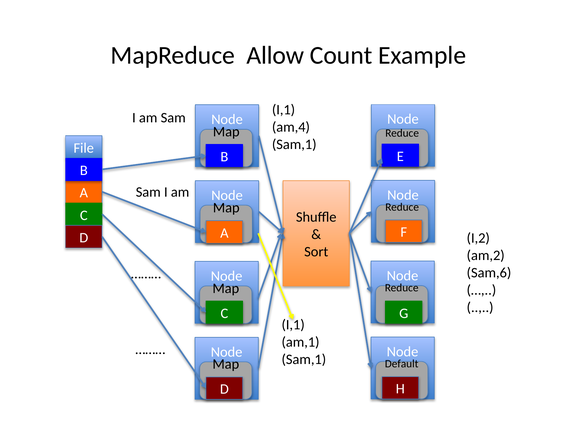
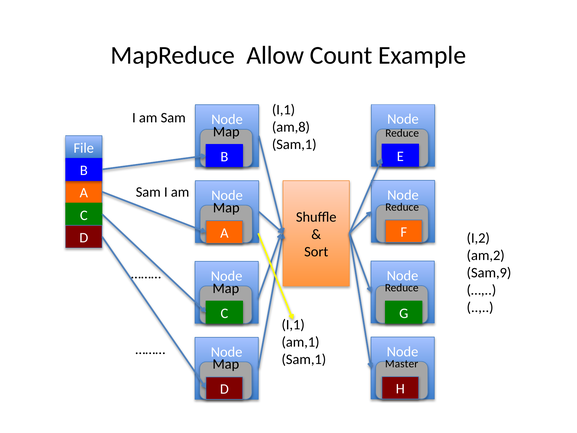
am,4: am,4 -> am,8
Sam,6: Sam,6 -> Sam,9
Default: Default -> Master
